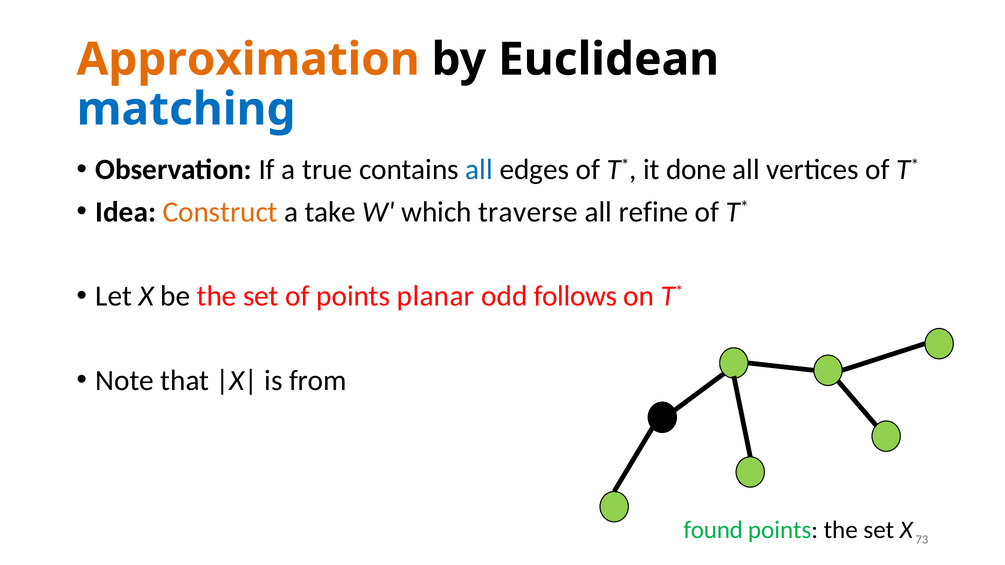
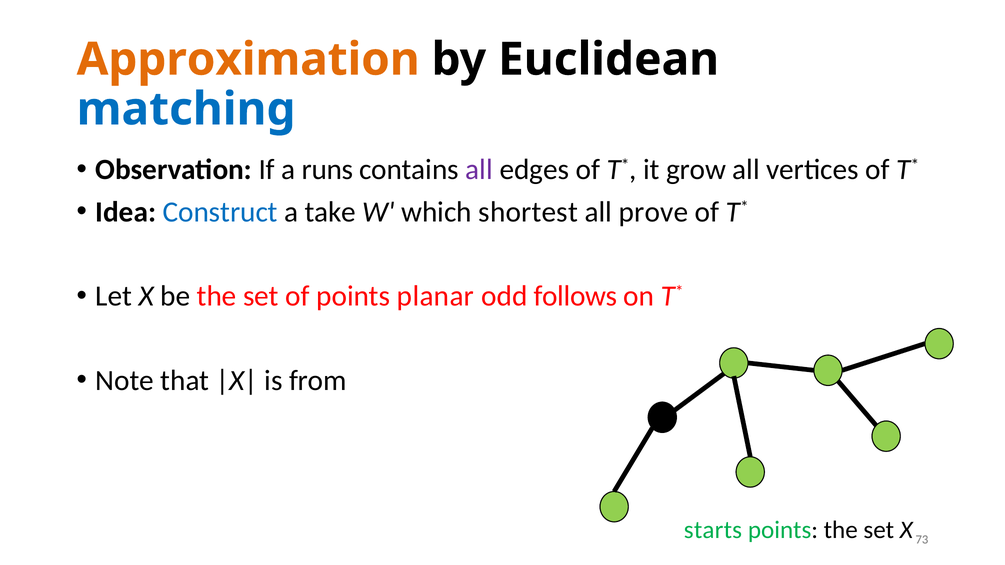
true: true -> runs
all at (479, 170) colour: blue -> purple
done: done -> grow
Construct colour: orange -> blue
traverse: traverse -> shortest
refine: refine -> prove
found: found -> starts
